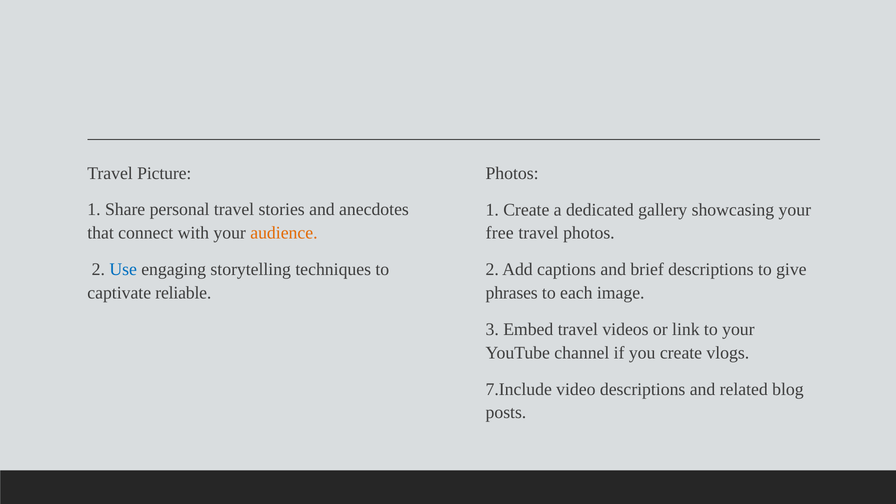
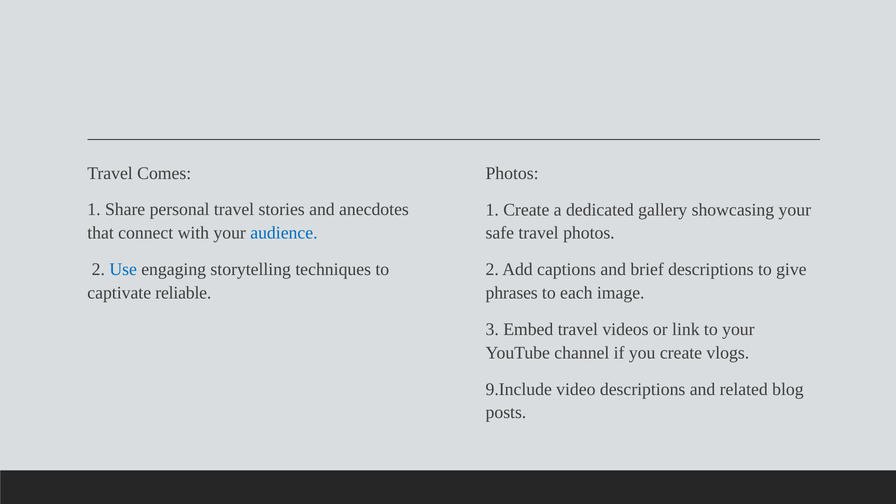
Picture: Picture -> Comes
audience colour: orange -> blue
free: free -> safe
7.Include: 7.Include -> 9.Include
